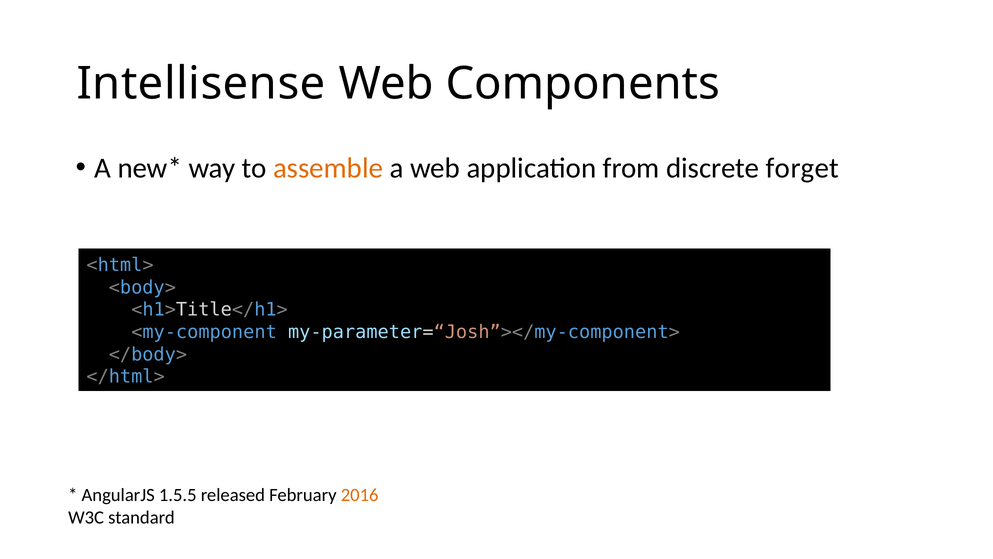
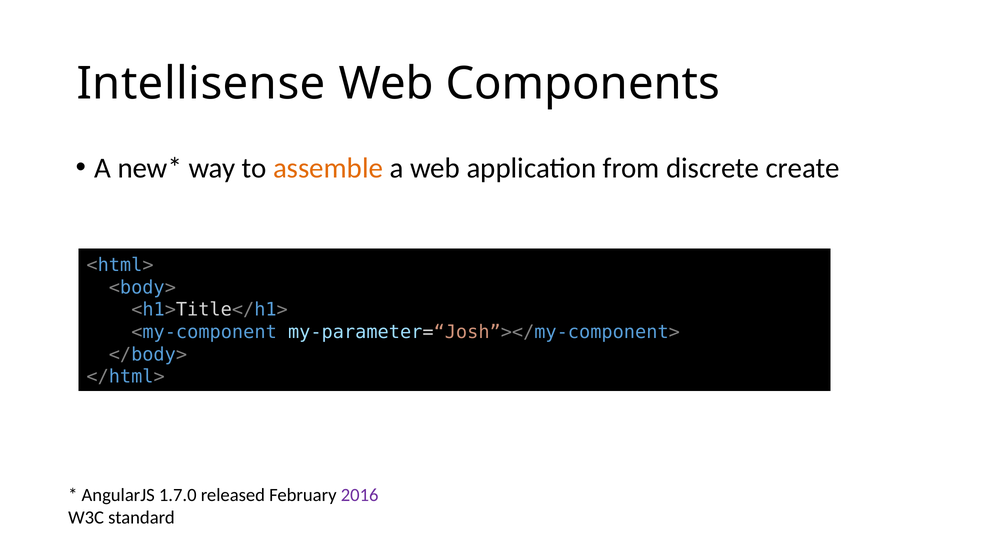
forget: forget -> create
1.5.5: 1.5.5 -> 1.7.0
2016 colour: orange -> purple
